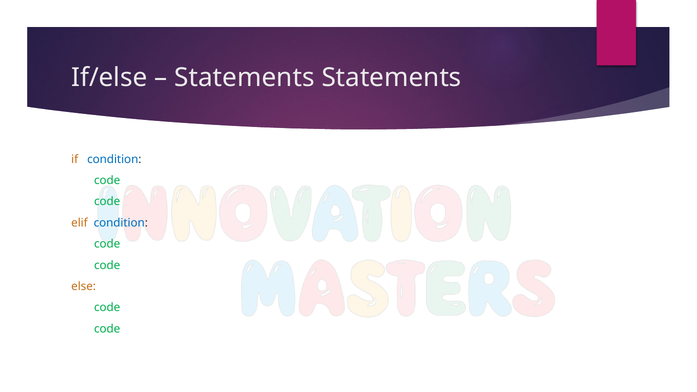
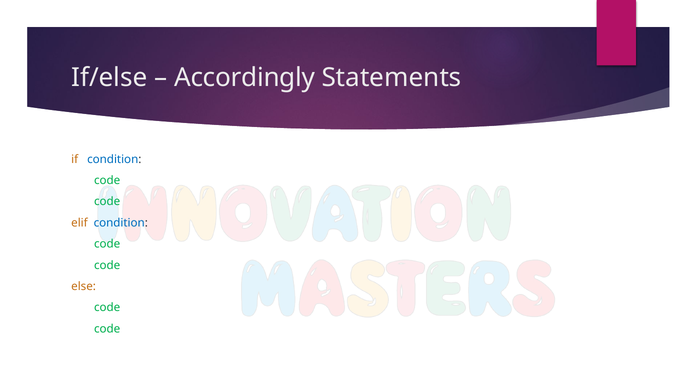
Statements at (244, 78): Statements -> Accordingly
